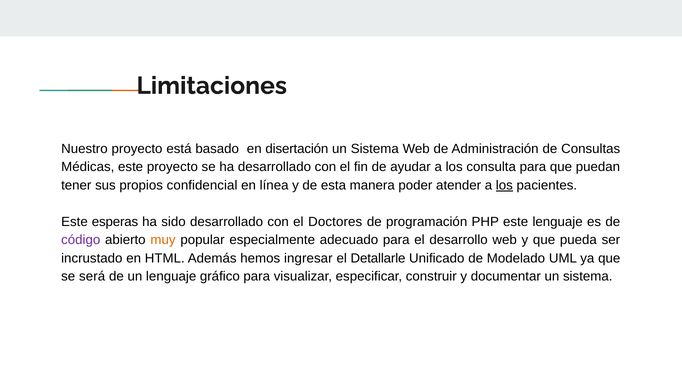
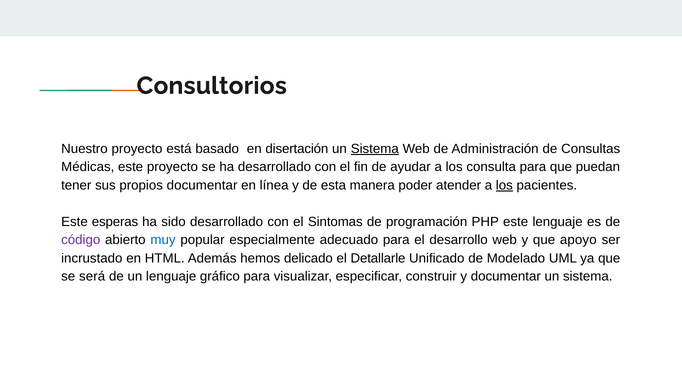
Limitaciones: Limitaciones -> Consultorios
Sistema at (375, 149) underline: none -> present
propios confidencial: confidencial -> documentar
Doctores: Doctores -> Sintomas
muy colour: orange -> blue
pueda: pueda -> apoyo
ingresar: ingresar -> delicado
